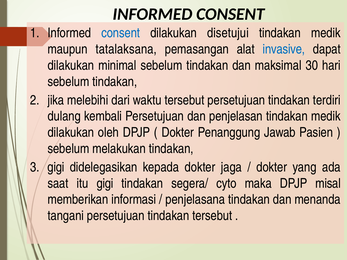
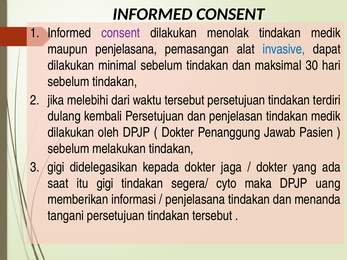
consent at (121, 33) colour: blue -> purple
disetujui: disetujui -> menolak
maupun tatalaksana: tatalaksana -> penjelasana
misal: misal -> uang
